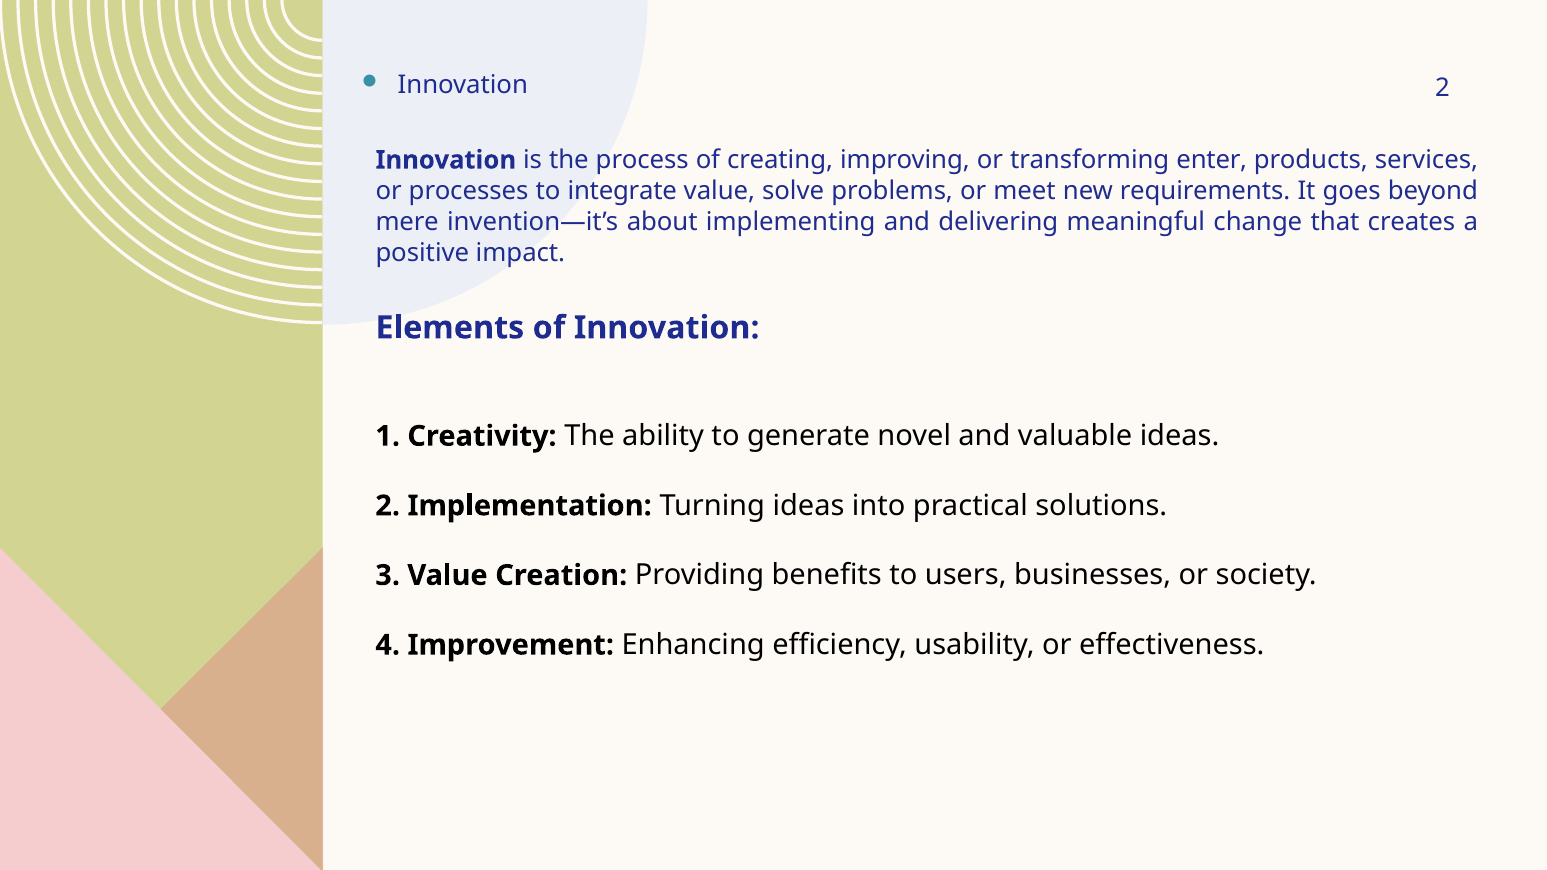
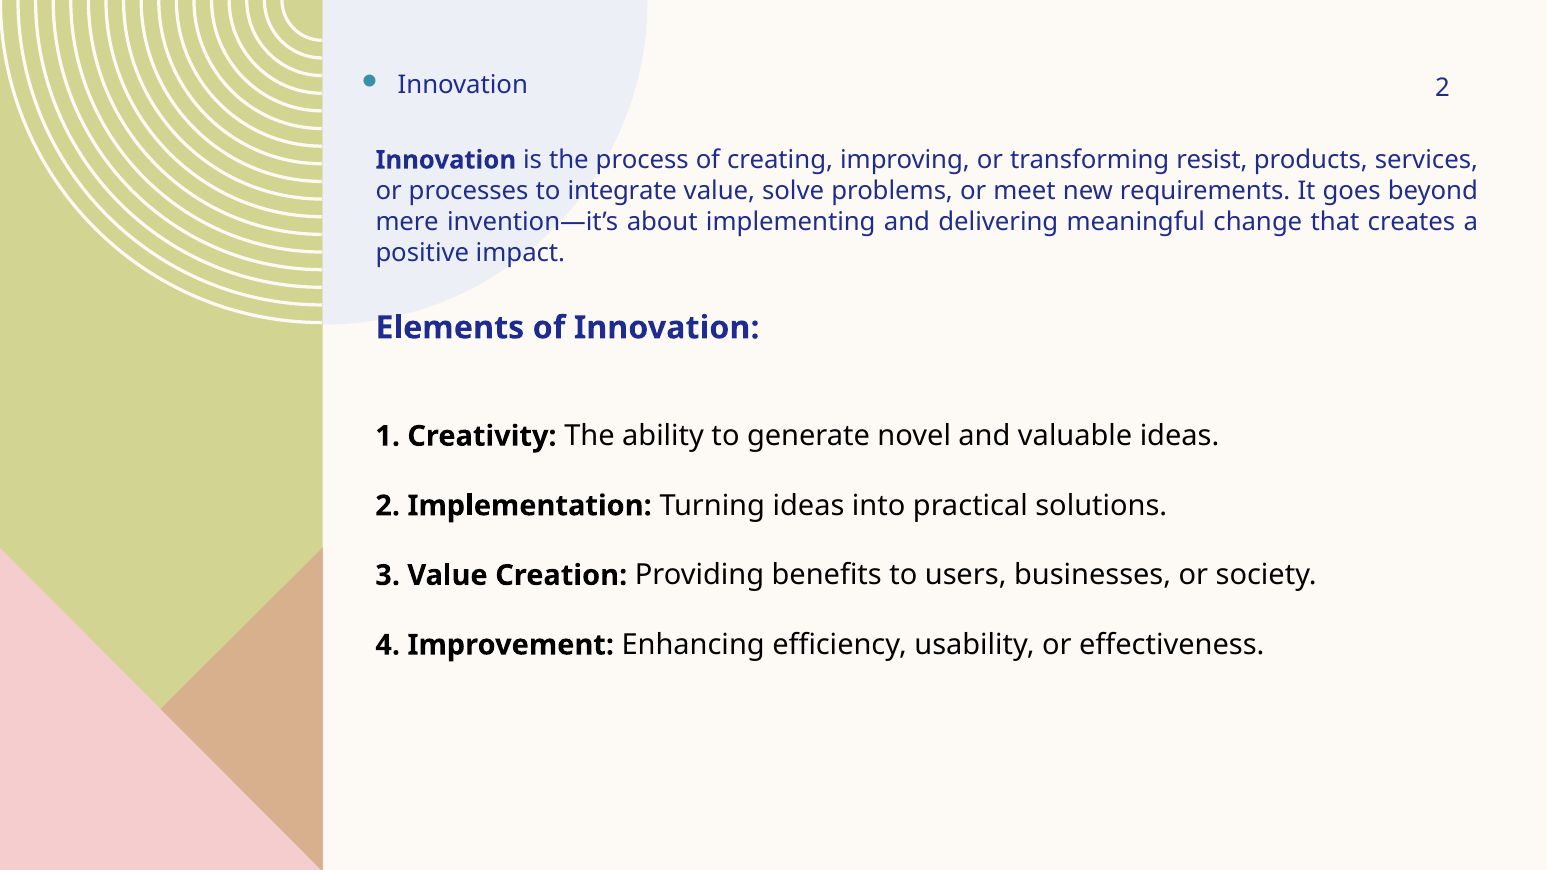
enter: enter -> resist
